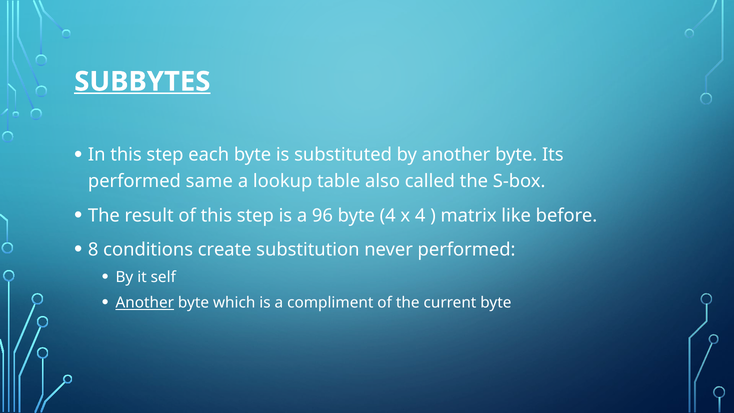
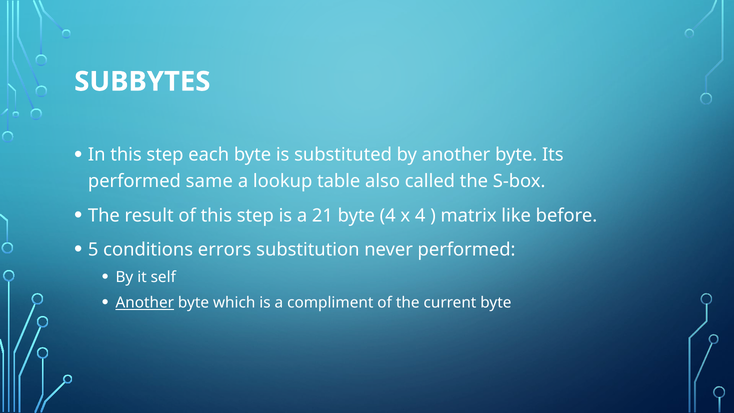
SUBBYTES underline: present -> none
96: 96 -> 21
8: 8 -> 5
create: create -> errors
